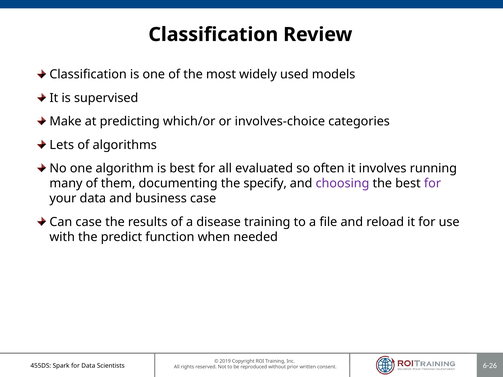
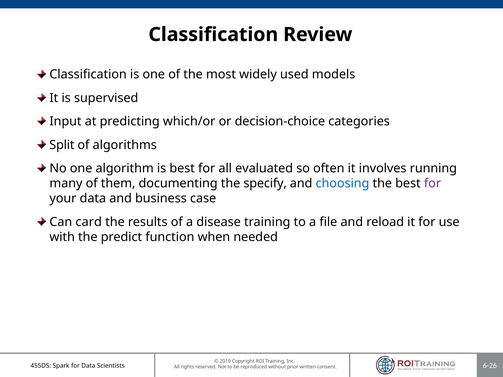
Make: Make -> Input
involves-choice: involves-choice -> decision-choice
Lets: Lets -> Split
choosing colour: purple -> blue
Can case: case -> card
